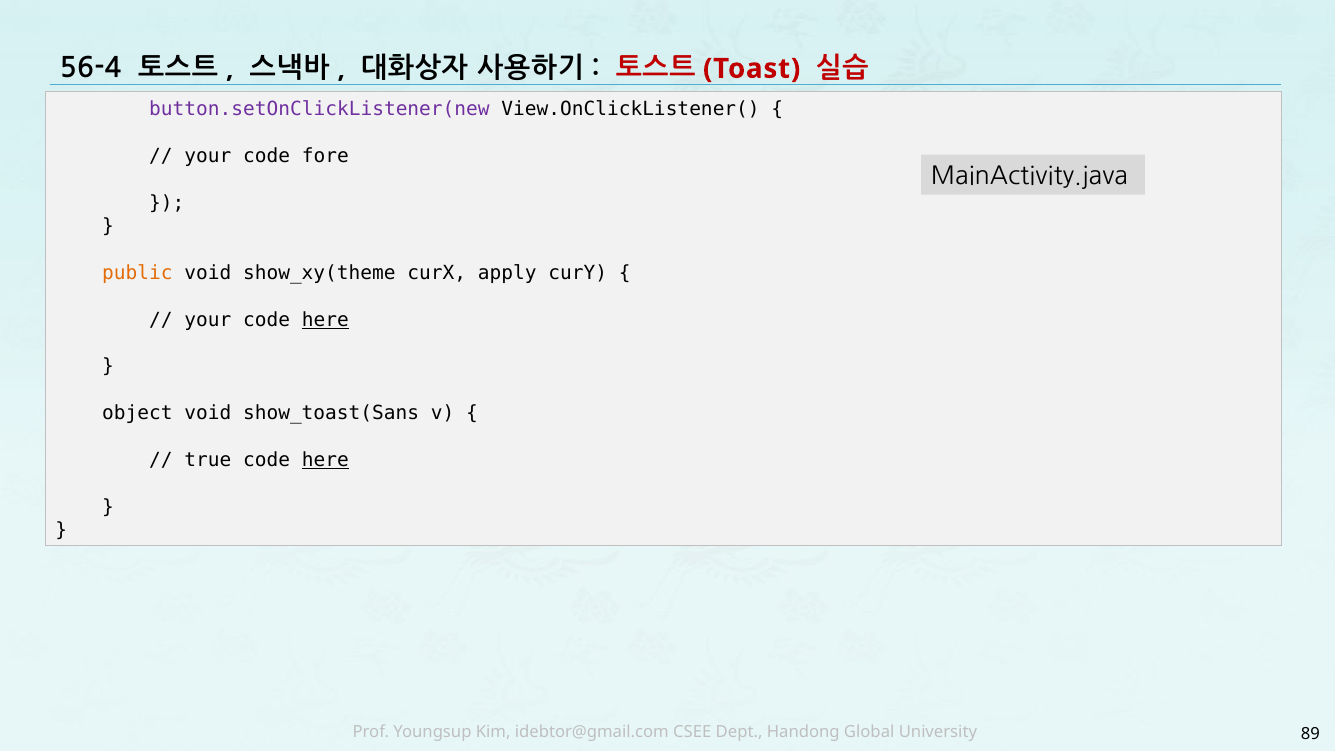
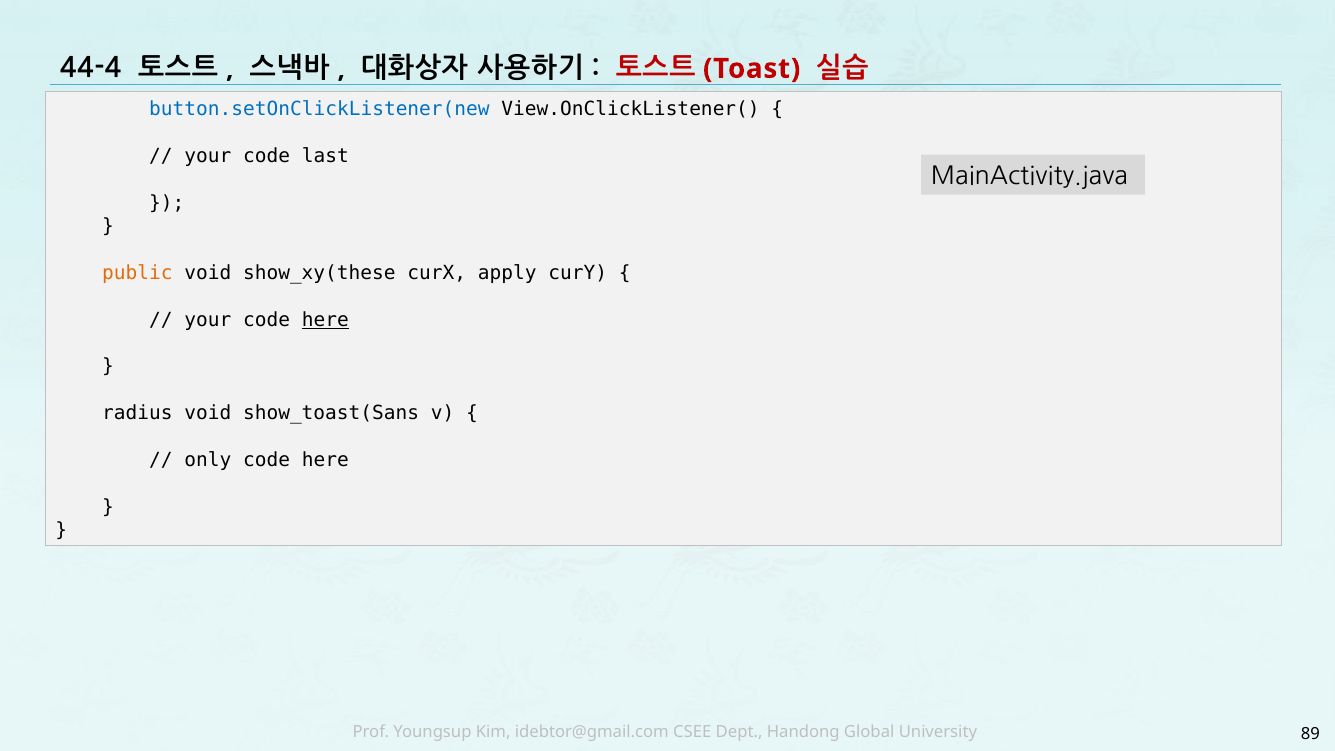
56-4: 56-4 -> 44-4
button.setOnClickListener(new colour: purple -> blue
fore: fore -> last
show_xy(theme: show_xy(theme -> show_xy(these
object: object -> radius
true: true -> only
here at (325, 460) underline: present -> none
